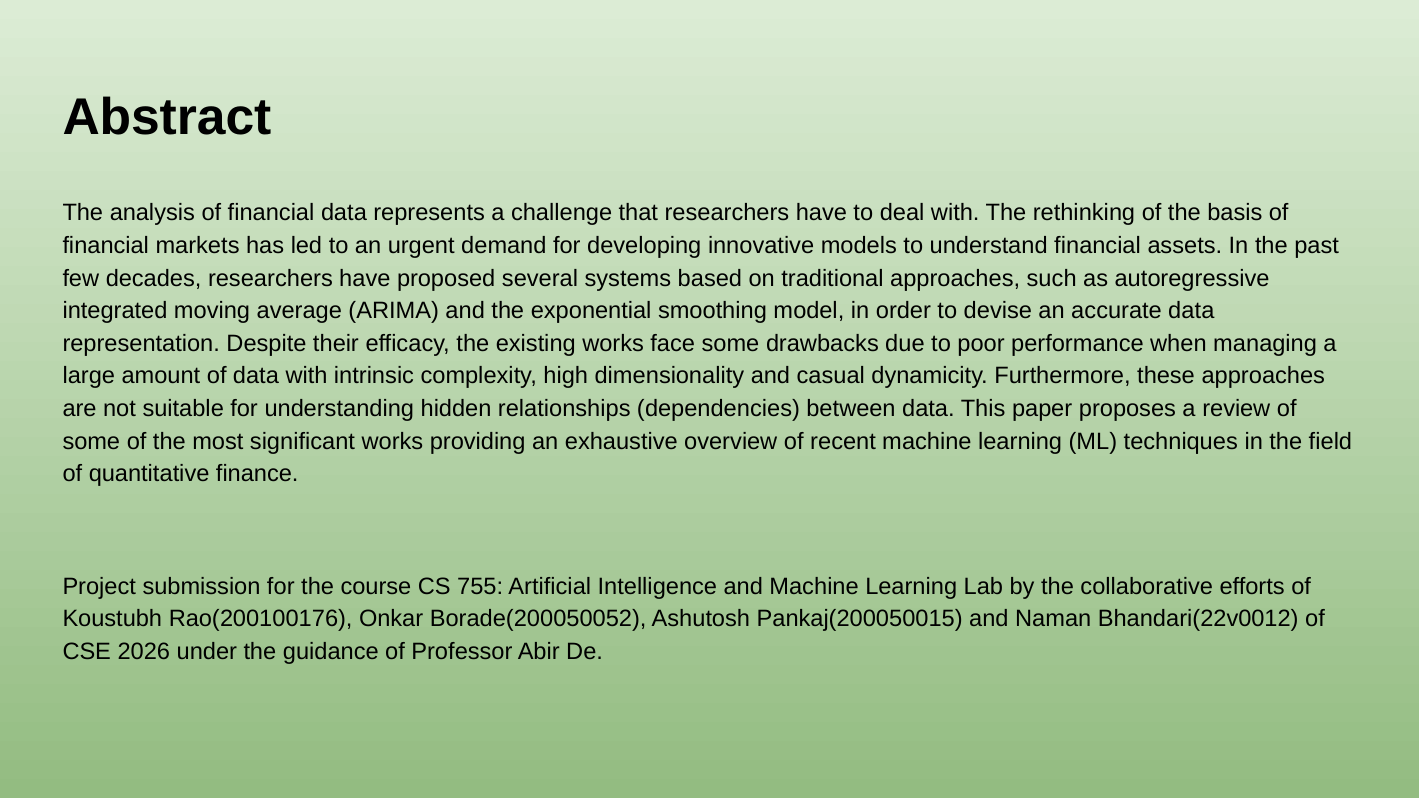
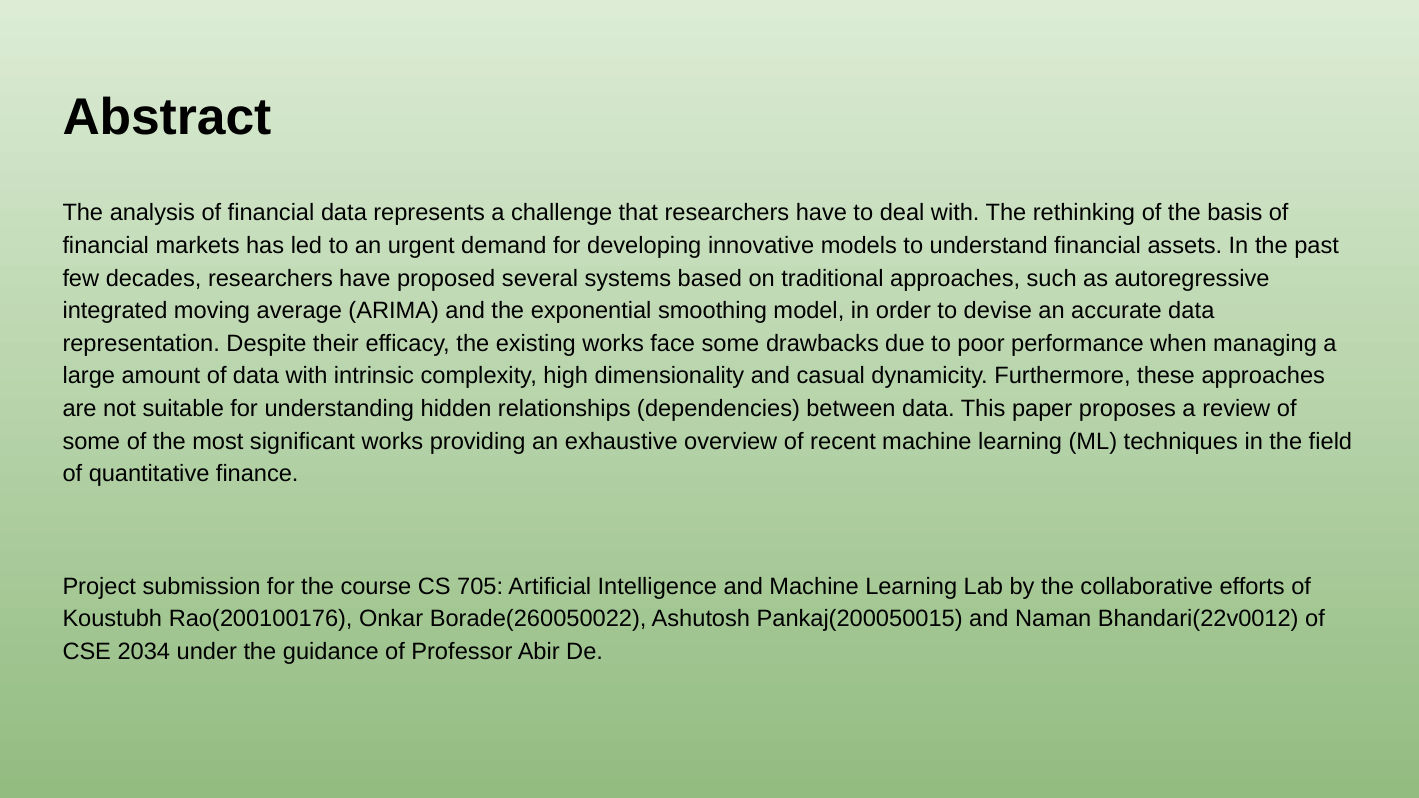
755: 755 -> 705
Borade(200050052: Borade(200050052 -> Borade(260050022
2026: 2026 -> 2034
